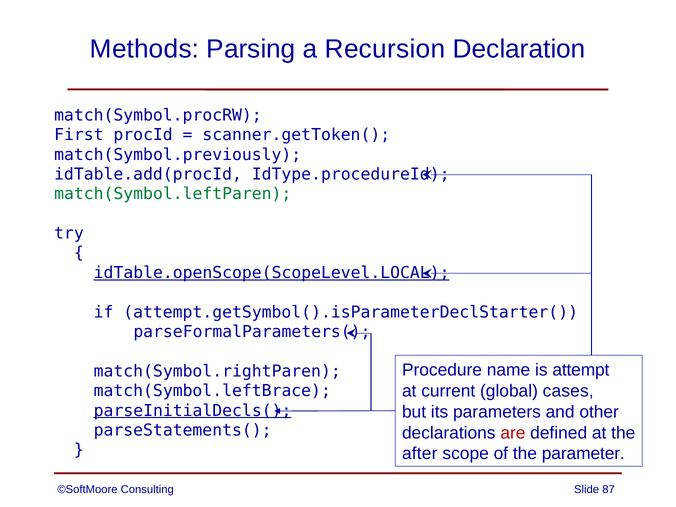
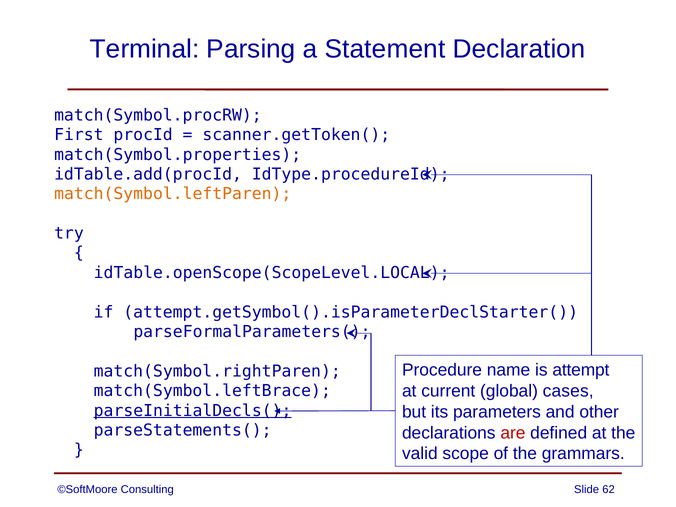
Methods: Methods -> Terminal
Recursion: Recursion -> Statement
match(Symbol.previously: match(Symbol.previously -> match(Symbol.properties
match(Symbol.leftParen colour: green -> orange
idTable.openScope(ScopeLevel.LOCAL underline: present -> none
after: after -> valid
parameter: parameter -> grammars
87: 87 -> 62
